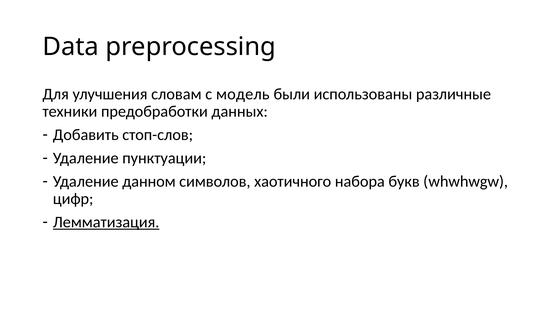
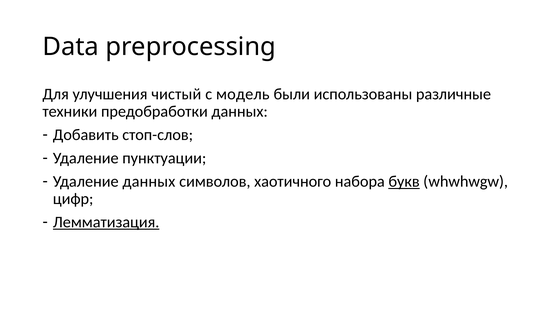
словам: словам -> чистый
Удаление данном: данном -> данных
букв underline: none -> present
